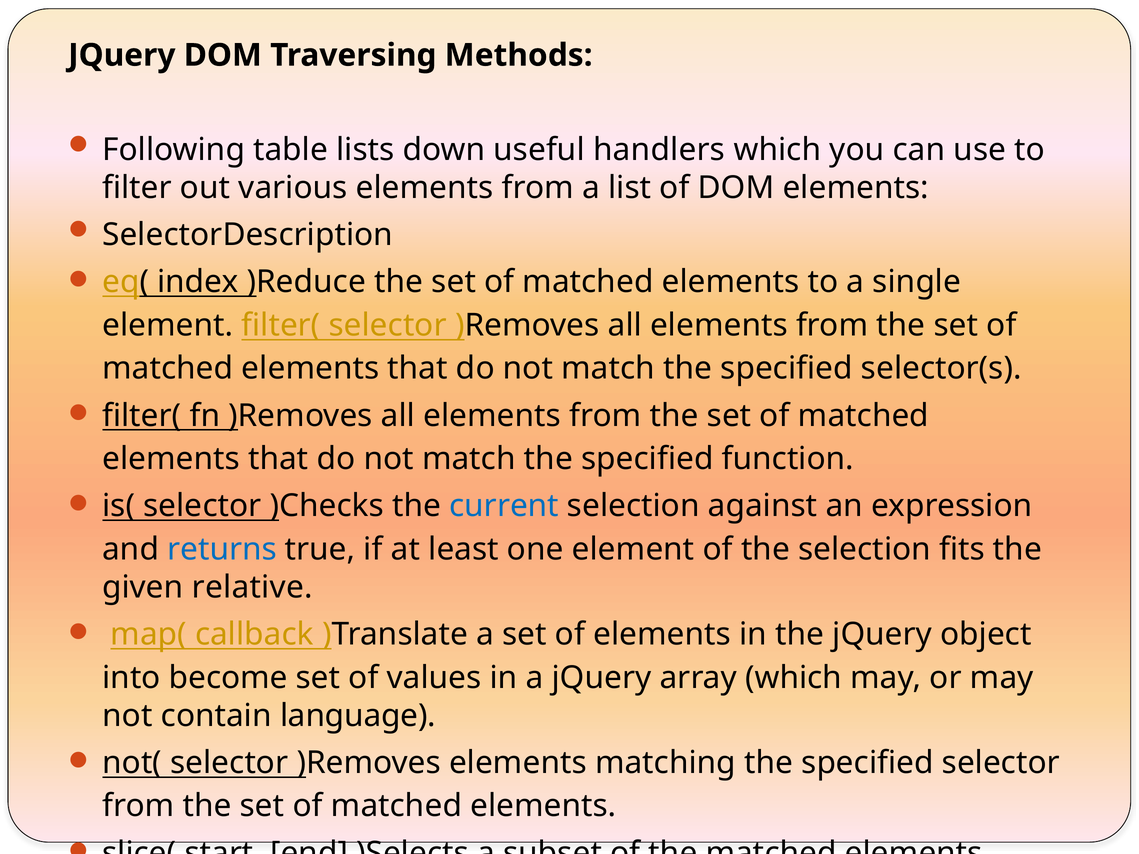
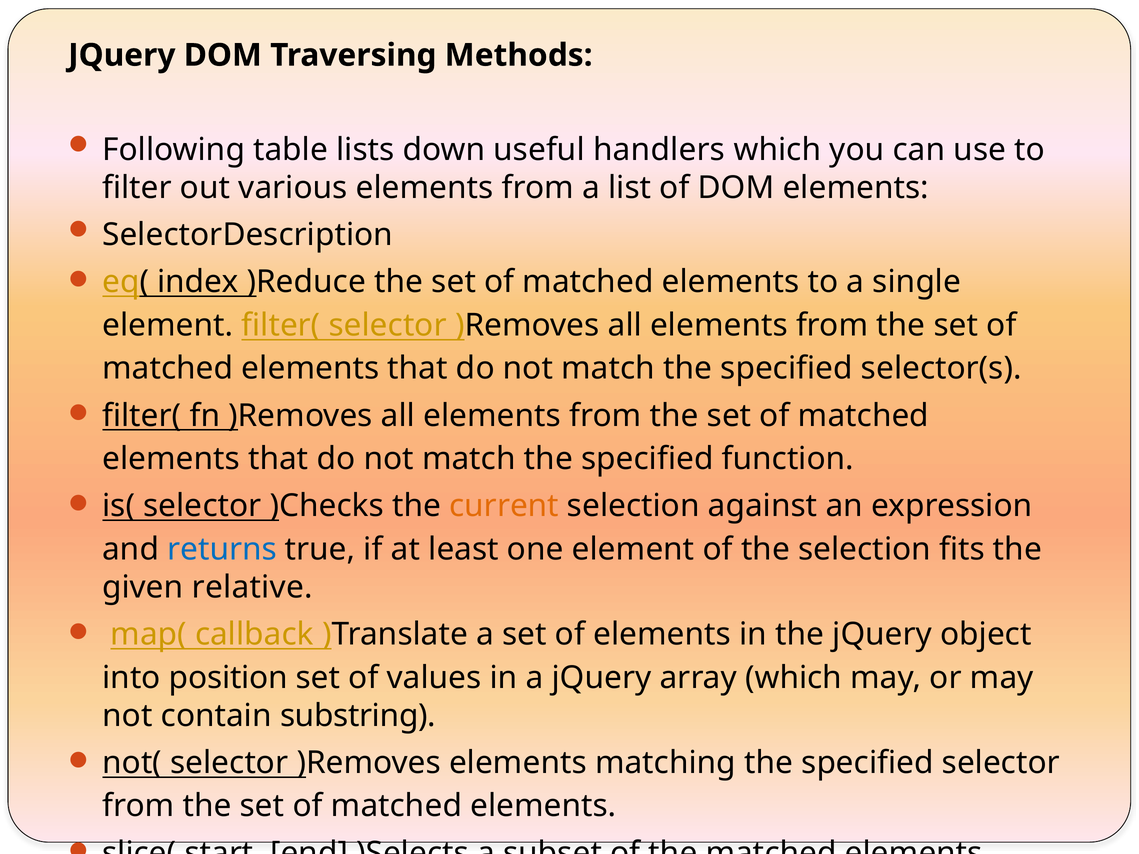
current colour: blue -> orange
become: become -> position
language: language -> substring
